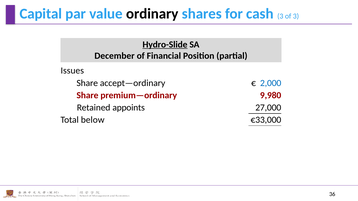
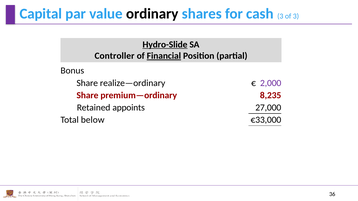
December: December -> Controller
Financial underline: none -> present
Issues: Issues -> Bonus
accept—ordinary: accept—ordinary -> realize—ordinary
2,000 colour: blue -> purple
9,980: 9,980 -> 8,235
